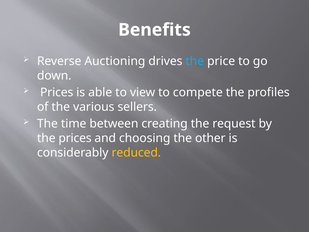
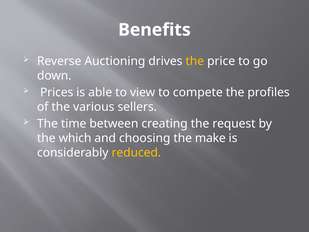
the at (195, 61) colour: light blue -> yellow
the prices: prices -> which
other: other -> make
